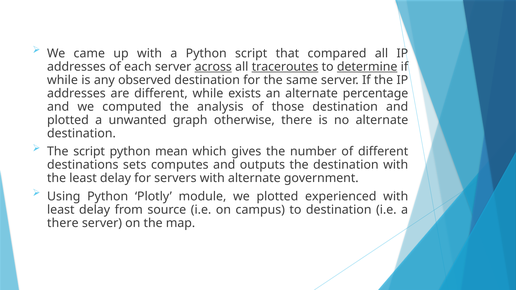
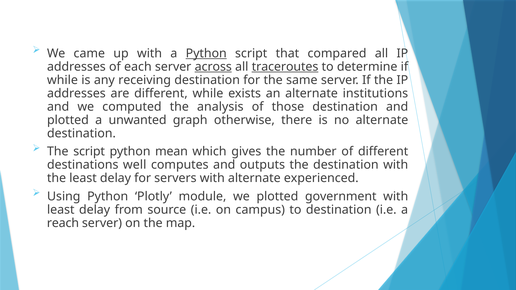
Python at (206, 53) underline: none -> present
determine underline: present -> none
observed: observed -> receiving
percentage: percentage -> institutions
sets: sets -> well
government: government -> experienced
experienced: experienced -> government
there at (63, 223): there -> reach
